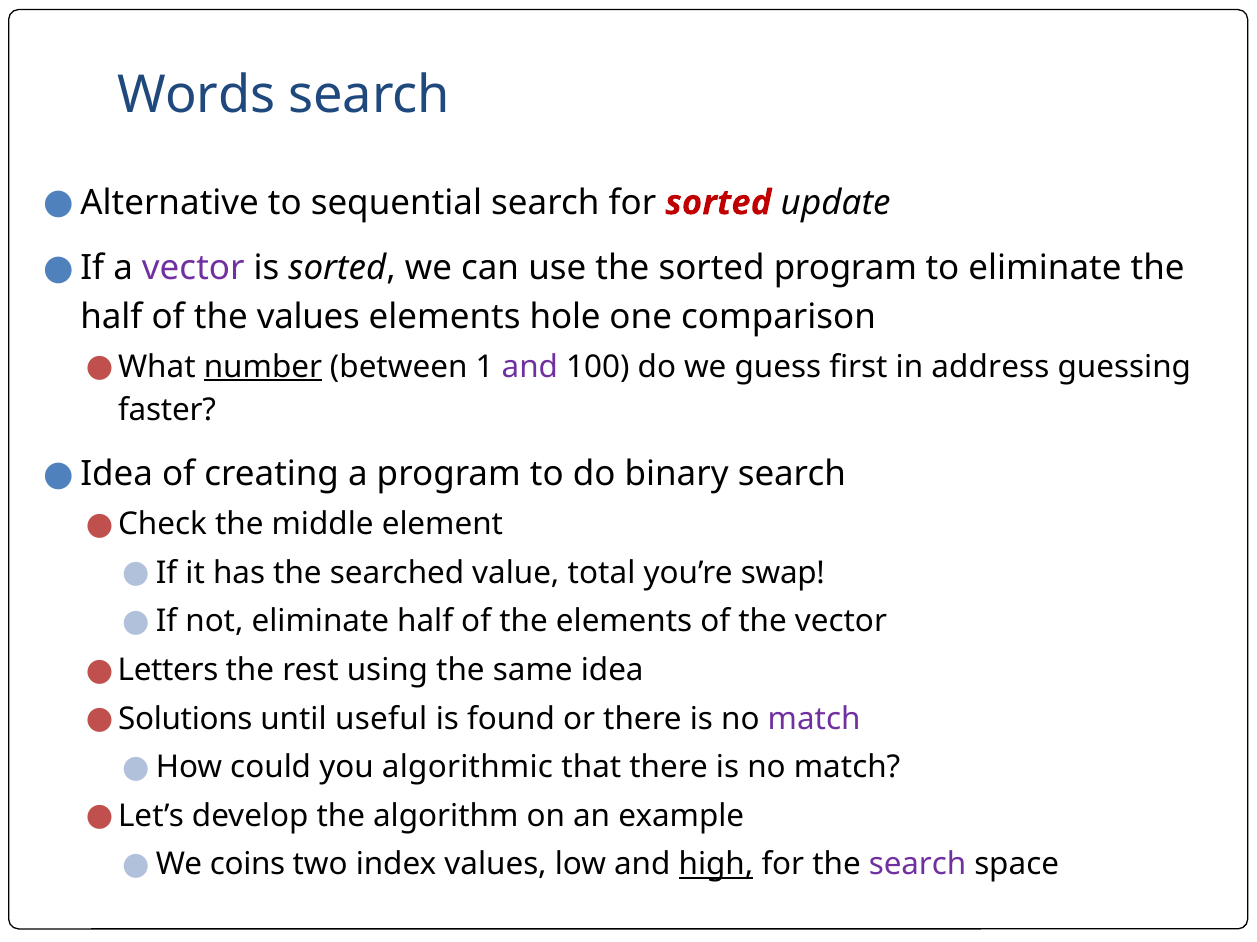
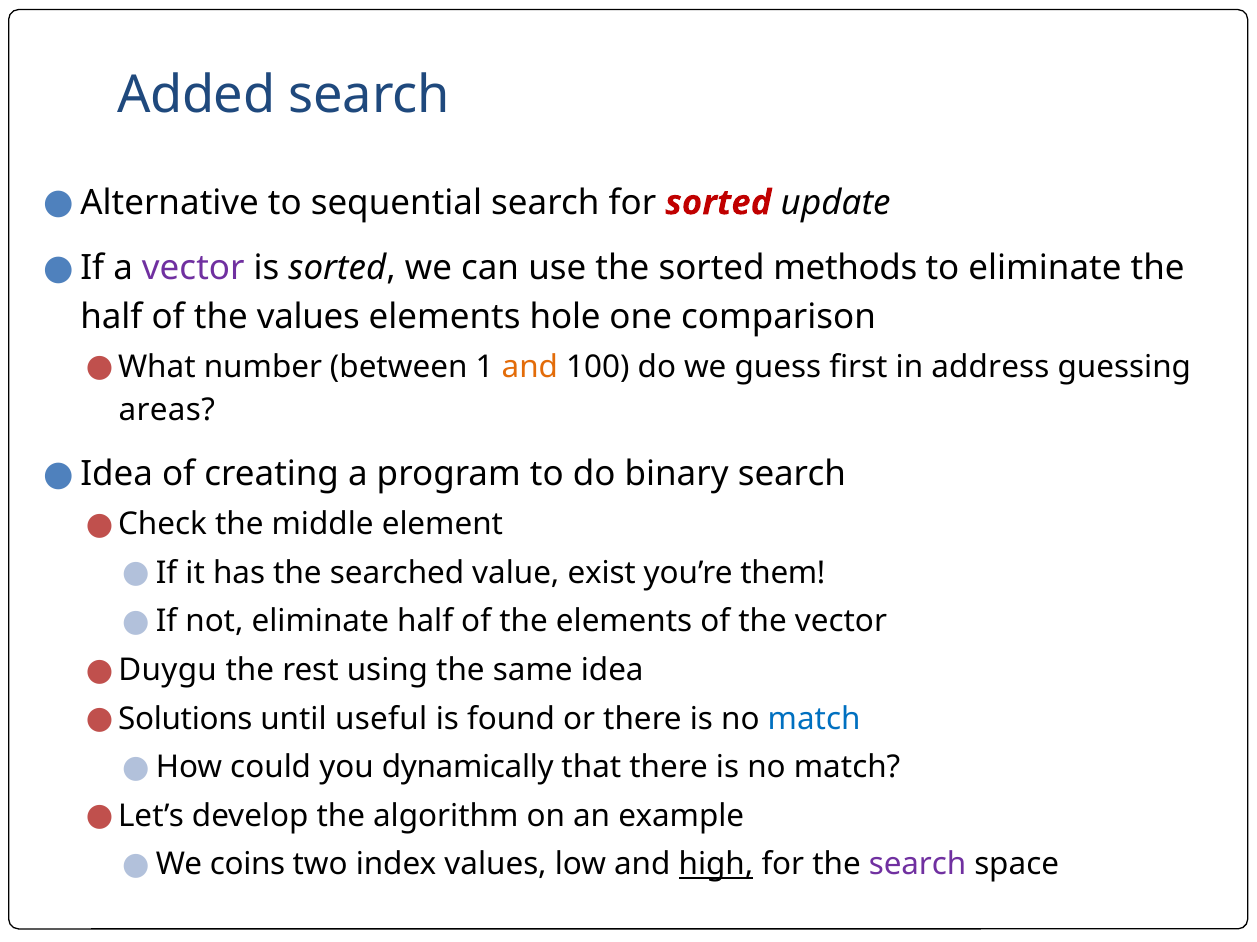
Words: Words -> Added
sorted program: program -> methods
number underline: present -> none
and at (530, 367) colour: purple -> orange
faster: faster -> areas
total: total -> exist
swap: swap -> them
Letters: Letters -> Duygu
match at (814, 719) colour: purple -> blue
algorithmic: algorithmic -> dynamically
